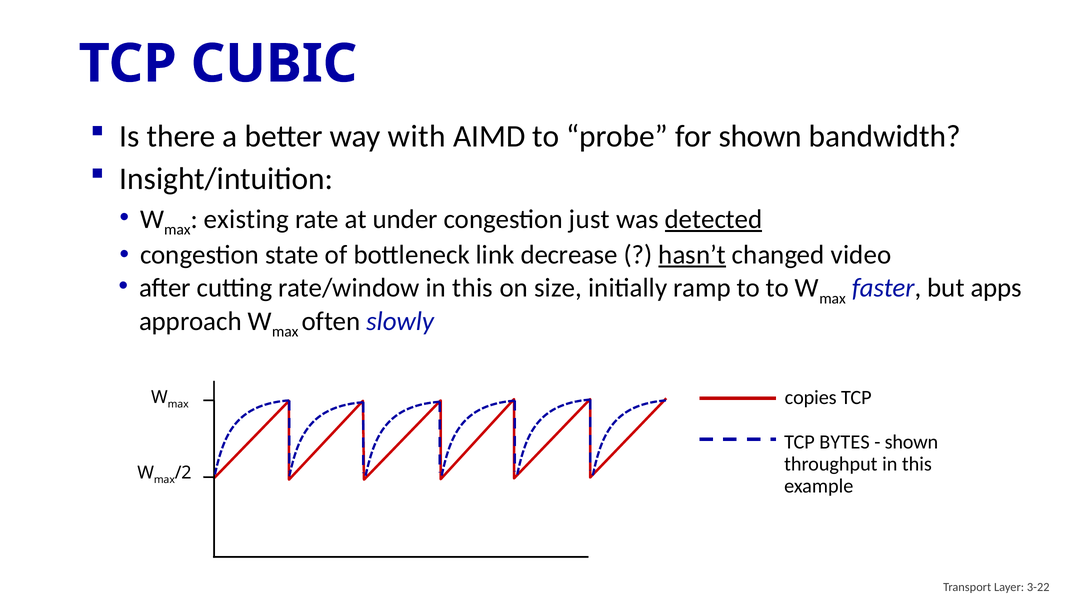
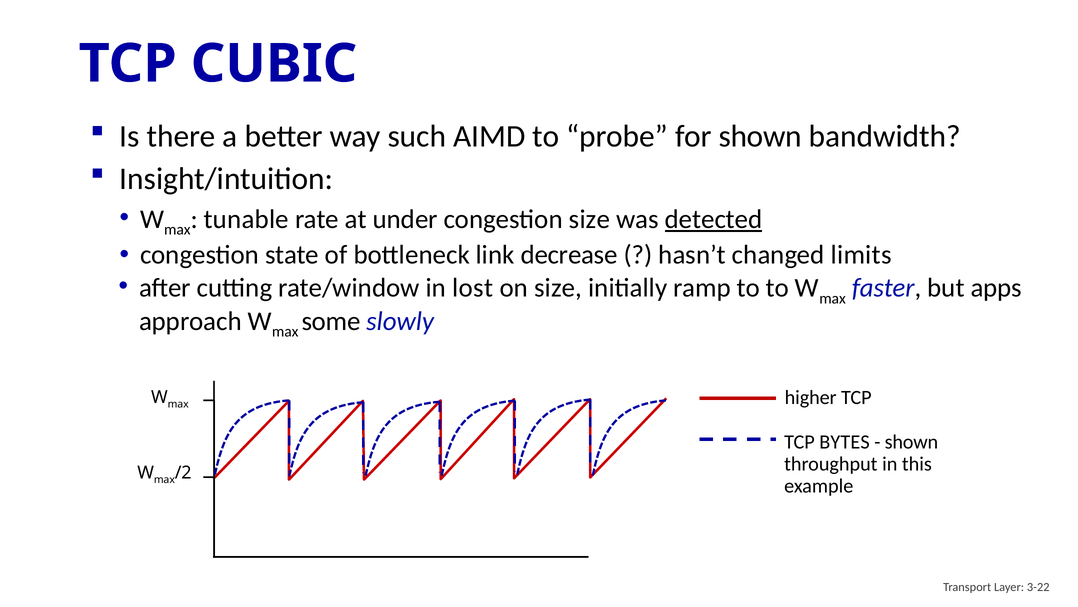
with: with -> such
existing: existing -> tunable
congestion just: just -> size
hasn’t underline: present -> none
video: video -> limits
rate/window in this: this -> lost
often: often -> some
copies: copies -> higher
